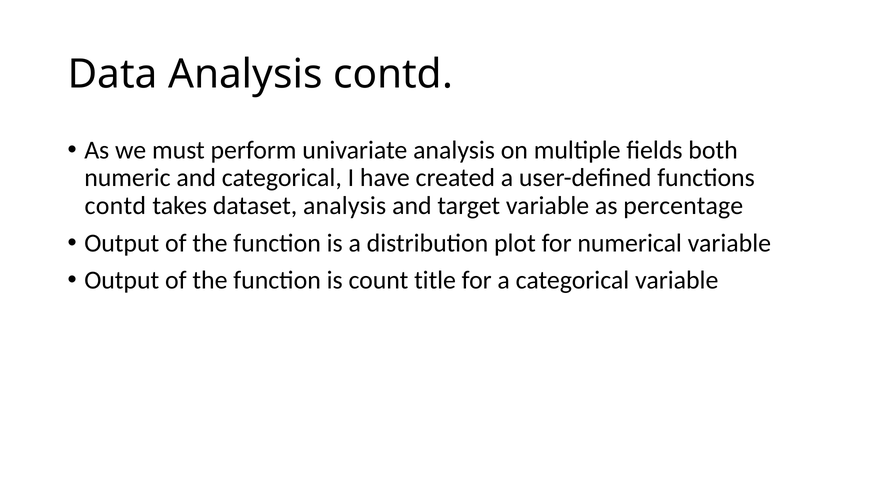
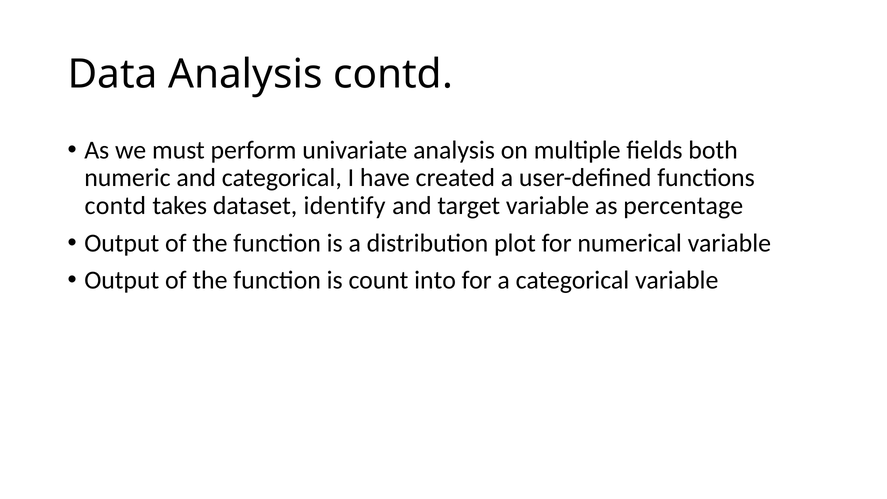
dataset analysis: analysis -> identify
title: title -> into
